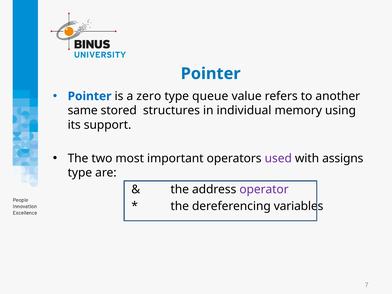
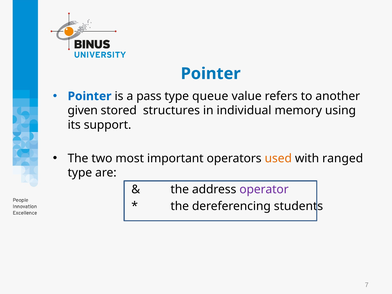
zero: zero -> pass
same: same -> given
used colour: purple -> orange
assigns: assigns -> ranged
variables: variables -> students
